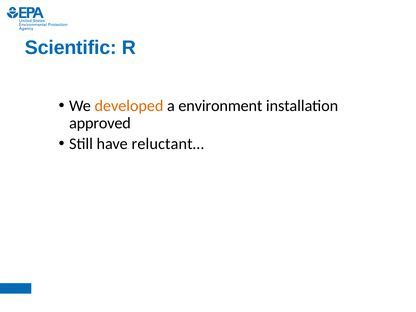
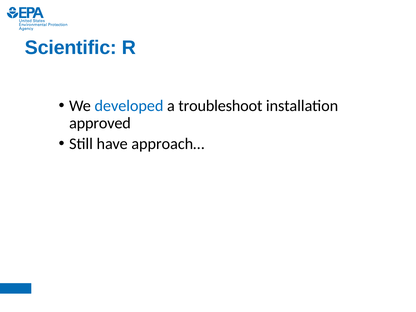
developed colour: orange -> blue
environment: environment -> troubleshoot
reluctant…: reluctant… -> approach…
